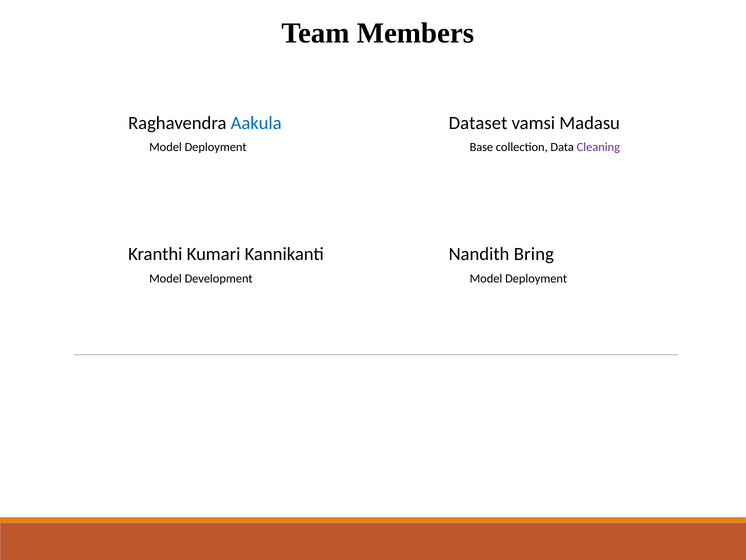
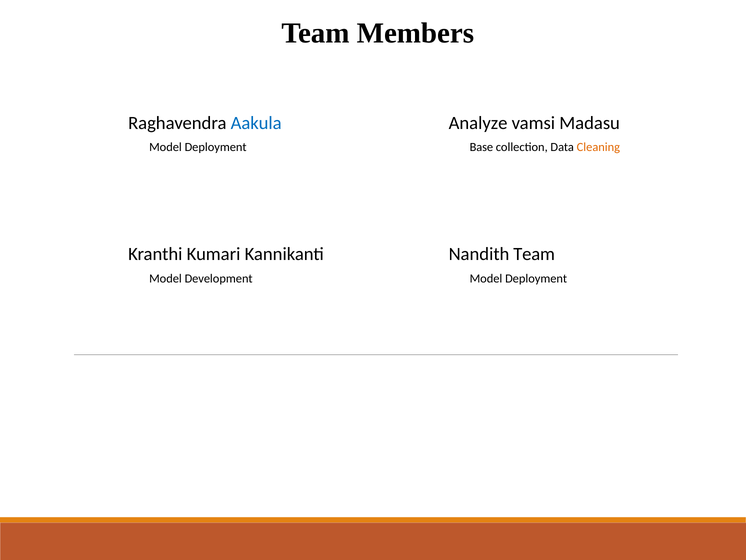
Dataset: Dataset -> Analyze
Cleaning colour: purple -> orange
Nandith Bring: Bring -> Team
